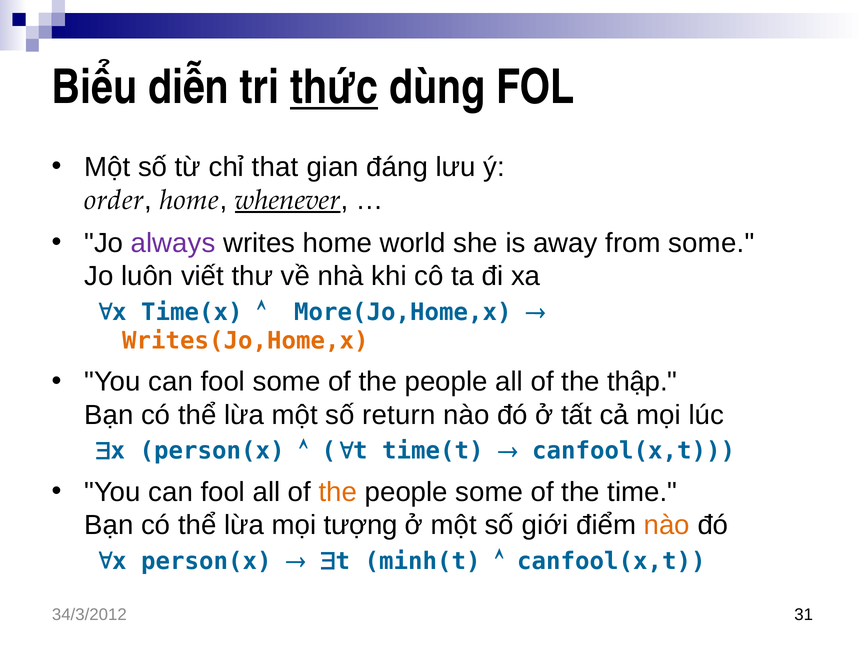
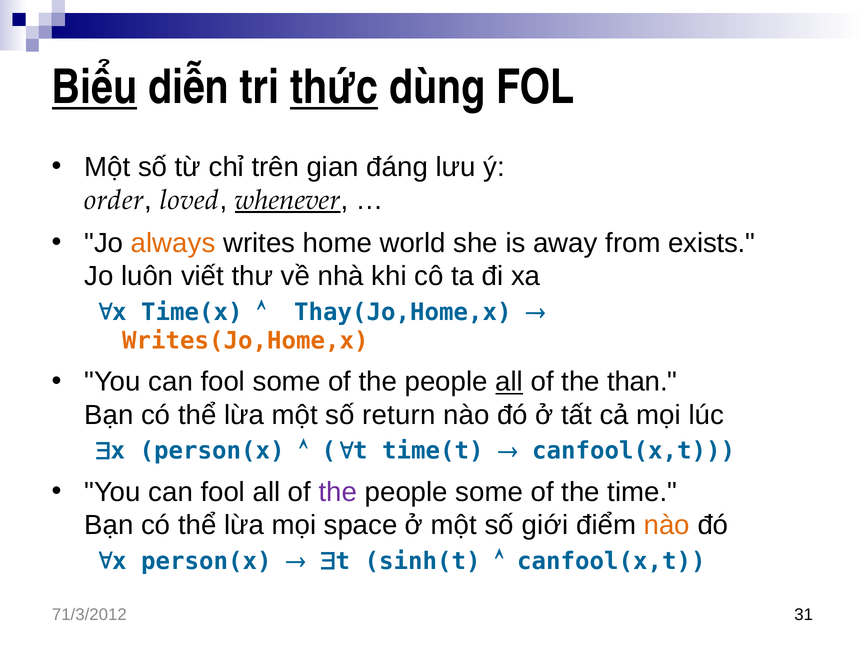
Biểu underline: none -> present
that: that -> trên
home at (189, 200): home -> loved
always colour: purple -> orange
from some: some -> exists
More(Jo,Home,x: More(Jo,Home,x -> Thay(Jo,Home,x
all at (509, 382) underline: none -> present
thập: thập -> than
the at (338, 492) colour: orange -> purple
tượng: tượng -> space
minh(t: minh(t -> sinh(t
34/3/2012: 34/3/2012 -> 71/3/2012
